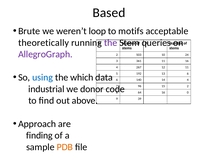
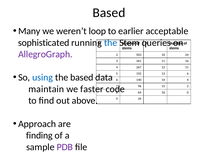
Brute: Brute -> Many
motifs: motifs -> earlier
theoretically: theoretically -> sophisticated
the at (111, 43) colour: purple -> blue
the which: which -> based
industrial: industrial -> maintain
donor: donor -> faster
PDB colour: orange -> purple
